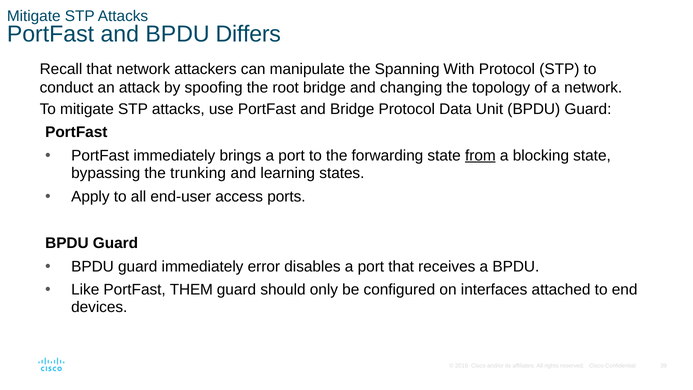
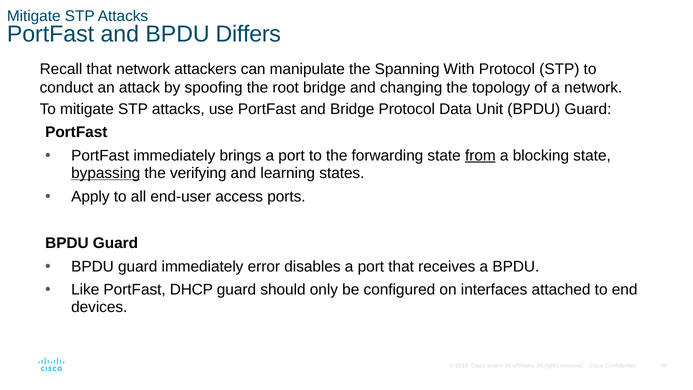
bypassing underline: none -> present
trunking: trunking -> verifying
THEM: THEM -> DHCP
